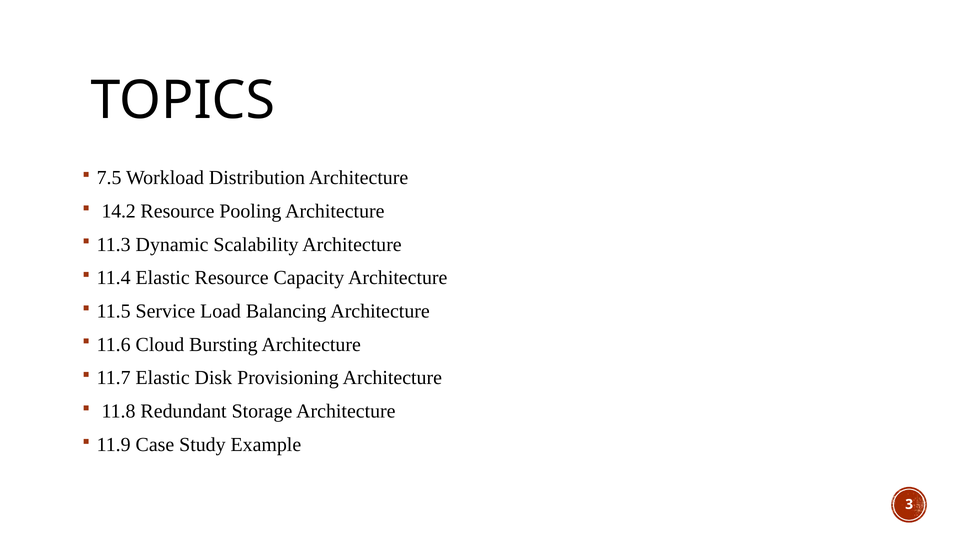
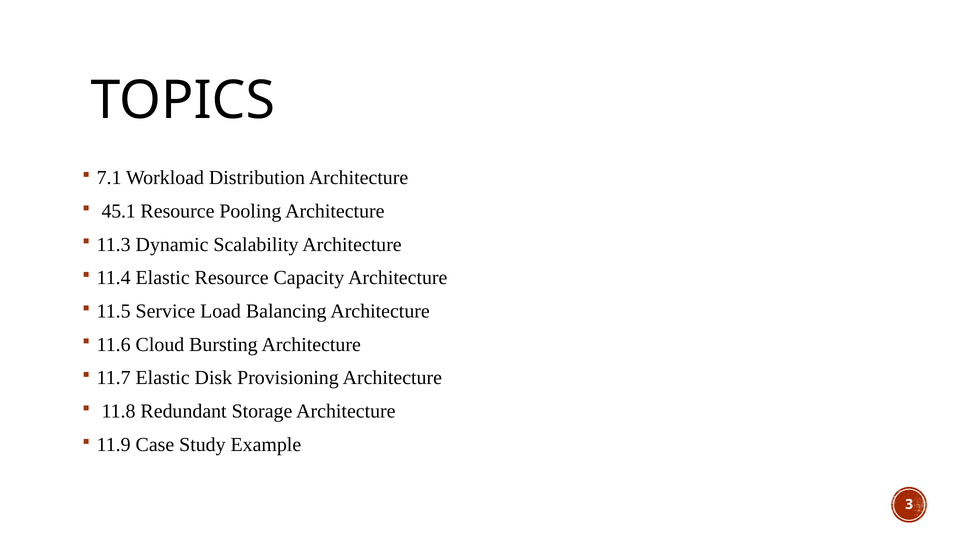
7.5: 7.5 -> 7.1
14.2: 14.2 -> 45.1
